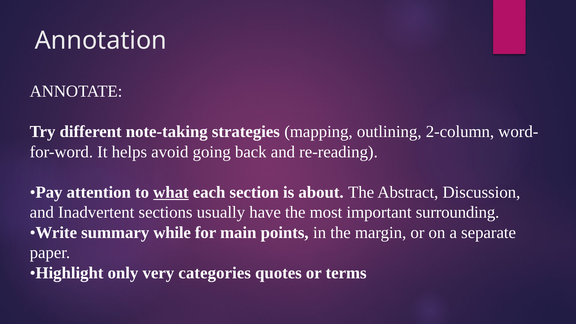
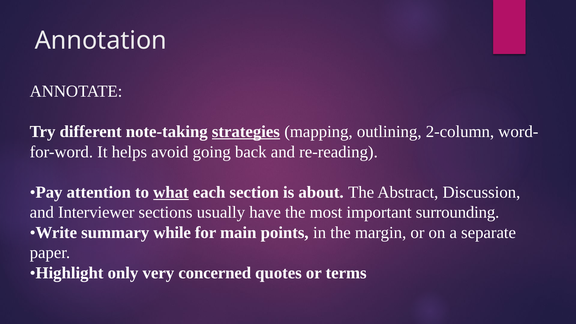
strategies underline: none -> present
Inadvertent: Inadvertent -> Interviewer
categories: categories -> concerned
